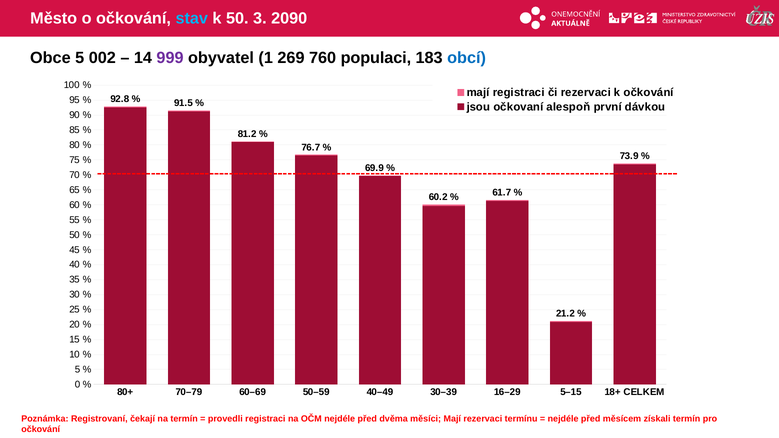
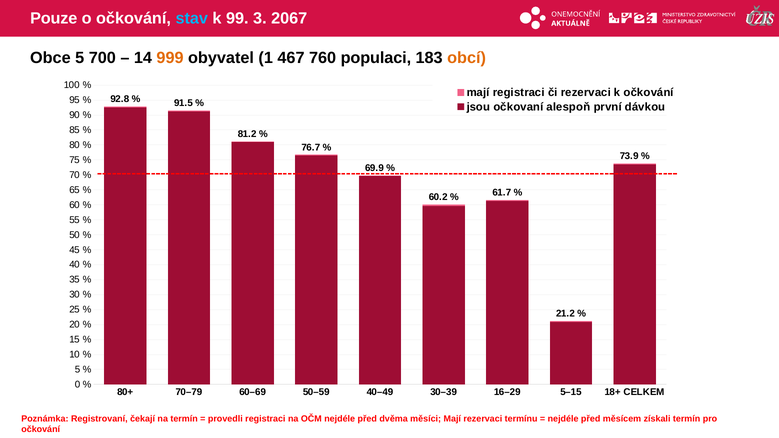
Město: Město -> Pouze
k 50: 50 -> 99
2090: 2090 -> 2067
002: 002 -> 700
999 colour: purple -> orange
269: 269 -> 467
obcí colour: blue -> orange
